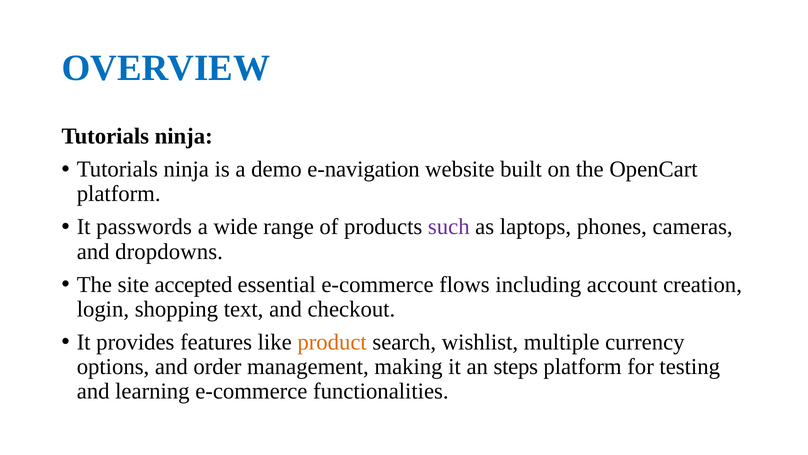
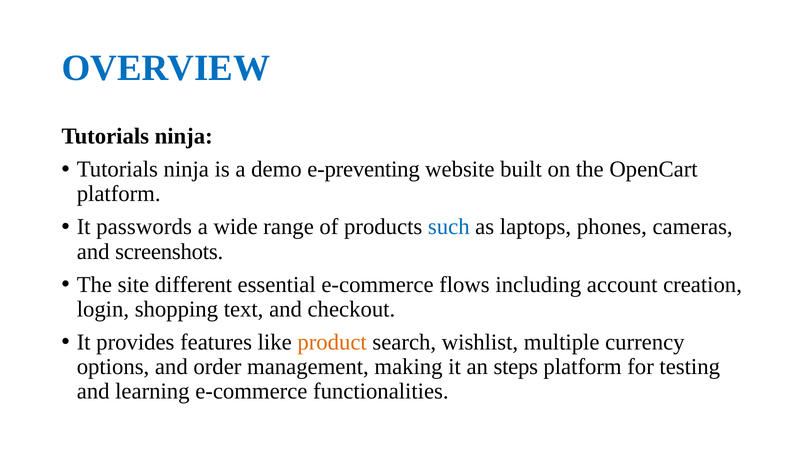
e-navigation: e-navigation -> e-preventing
such colour: purple -> blue
dropdowns: dropdowns -> screenshots
accepted: accepted -> different
